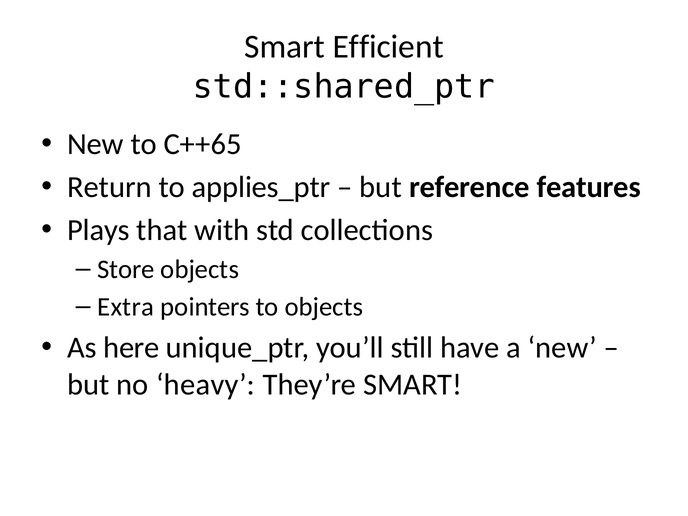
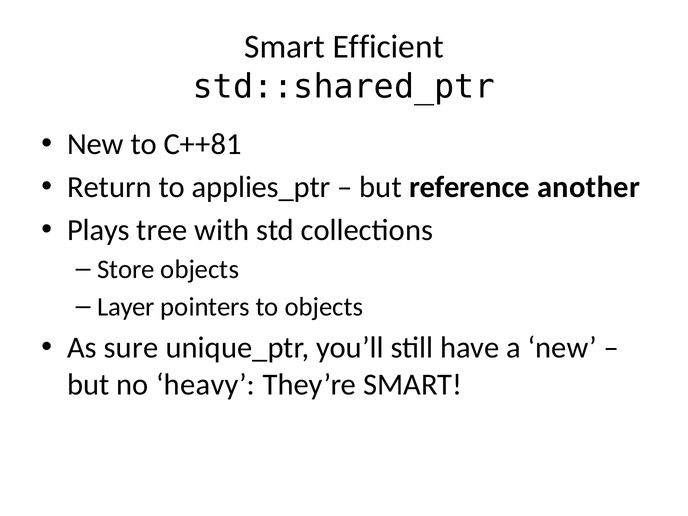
C++65: C++65 -> C++81
features: features -> another
that: that -> tree
Extra: Extra -> Layer
here: here -> sure
